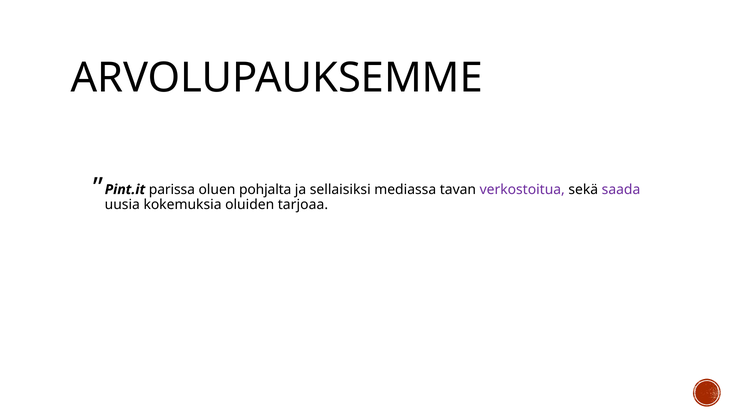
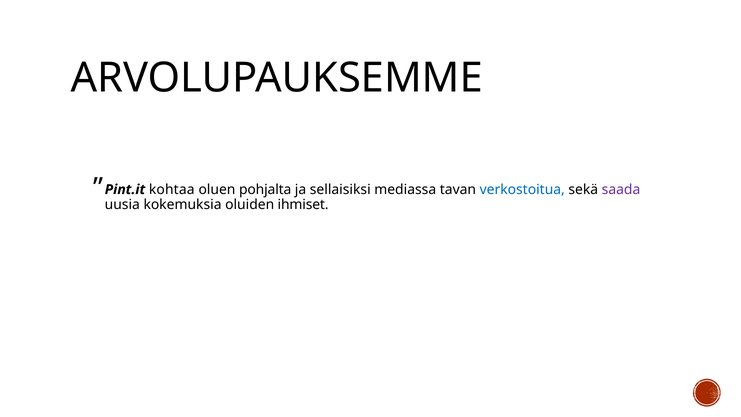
parissa: parissa -> kohtaa
verkostoitua colour: purple -> blue
tarjoaa: tarjoaa -> ihmiset
